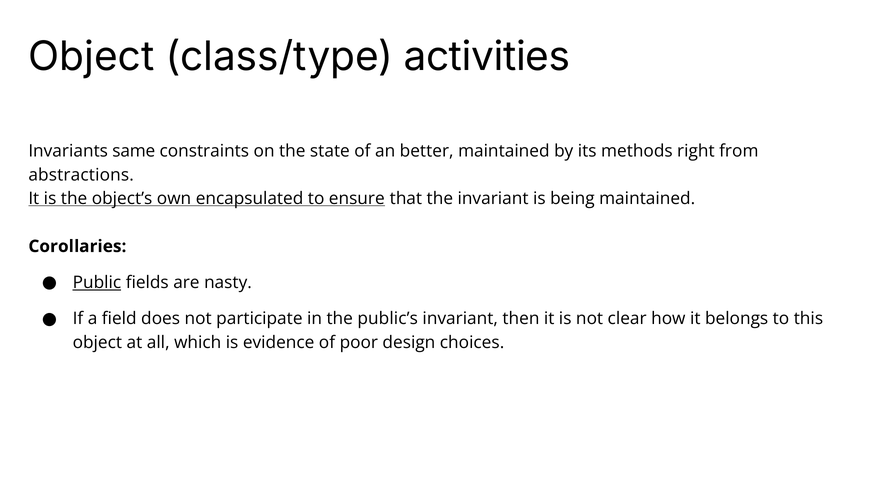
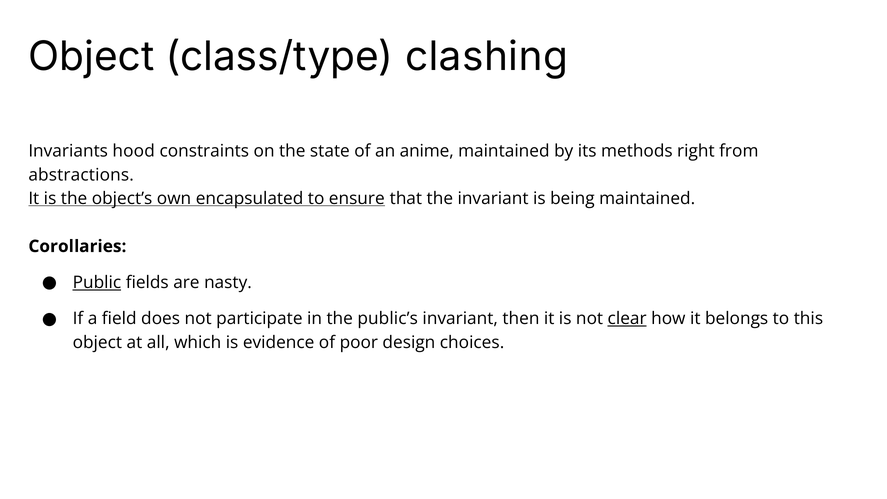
activities: activities -> clashing
same: same -> hood
better: better -> anime
clear underline: none -> present
